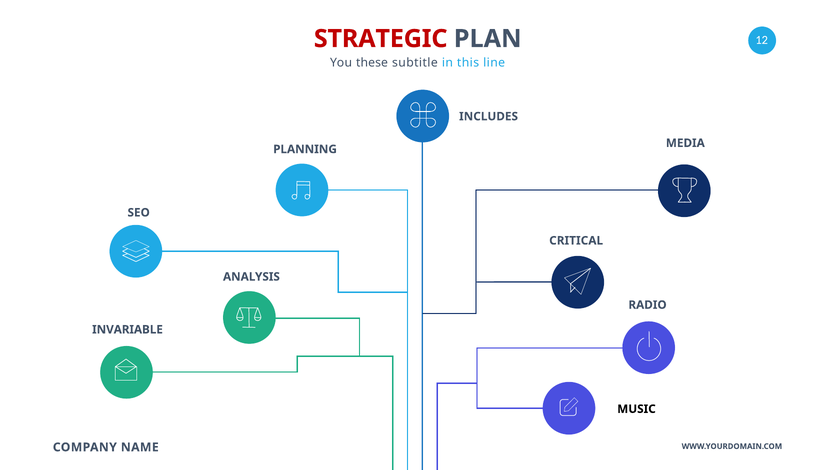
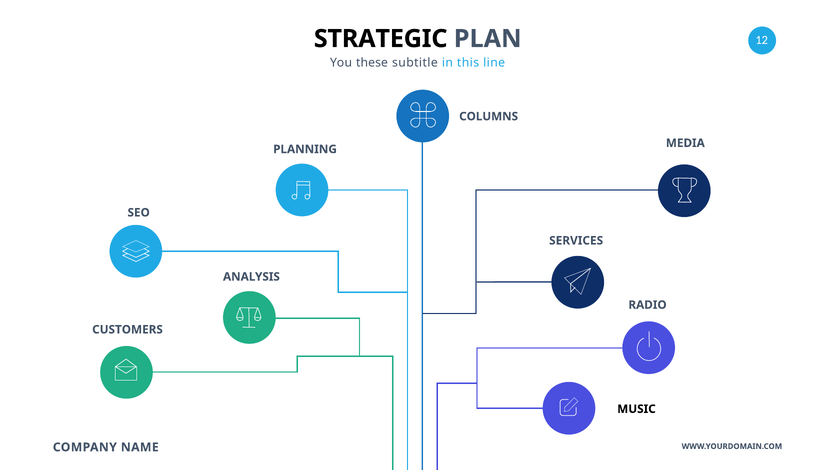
STRATEGIC colour: red -> black
INCLUDES: INCLUDES -> COLUMNS
CRITICAL: CRITICAL -> SERVICES
INVARIABLE: INVARIABLE -> CUSTOMERS
